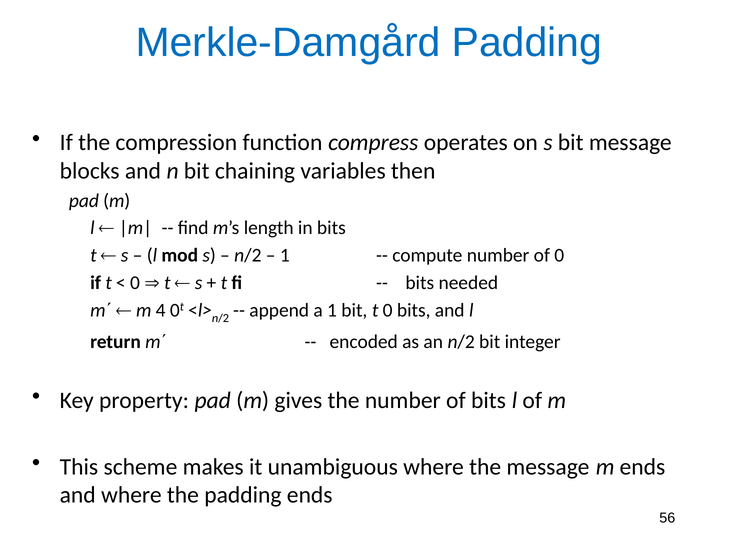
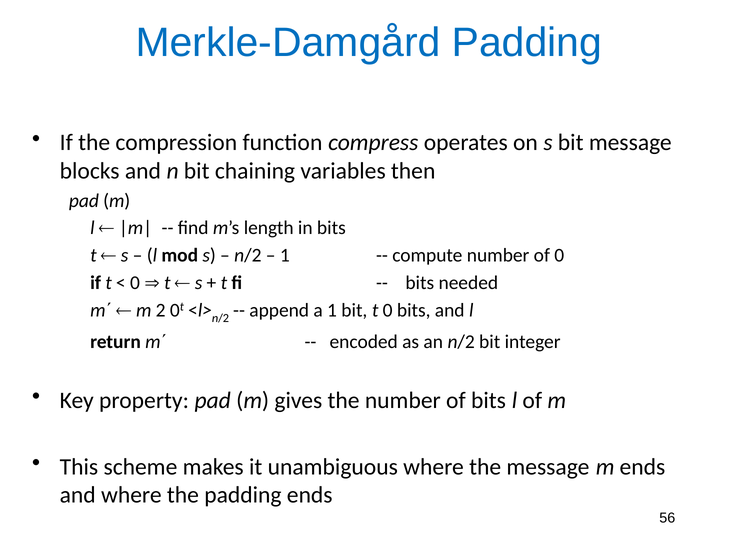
4: 4 -> 2
